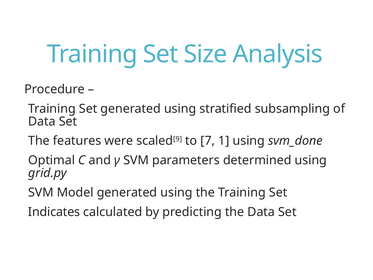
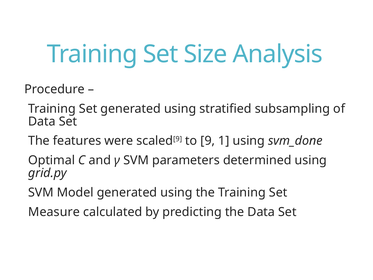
7: 7 -> 9
Indicates: Indicates -> Measure
